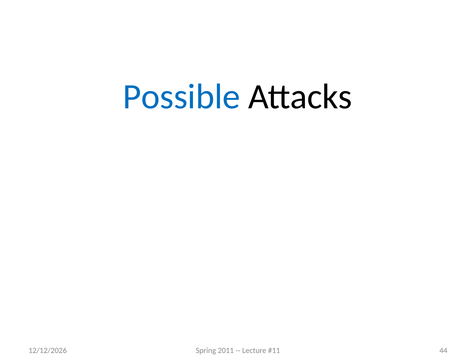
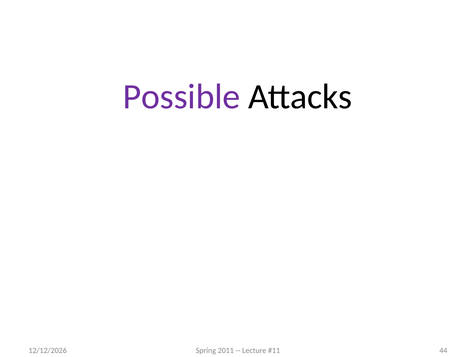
Possible colour: blue -> purple
